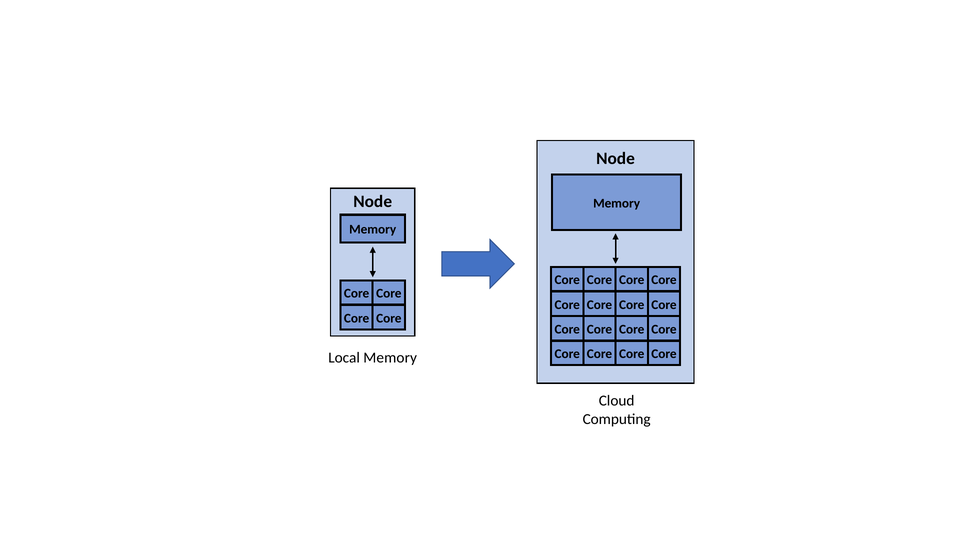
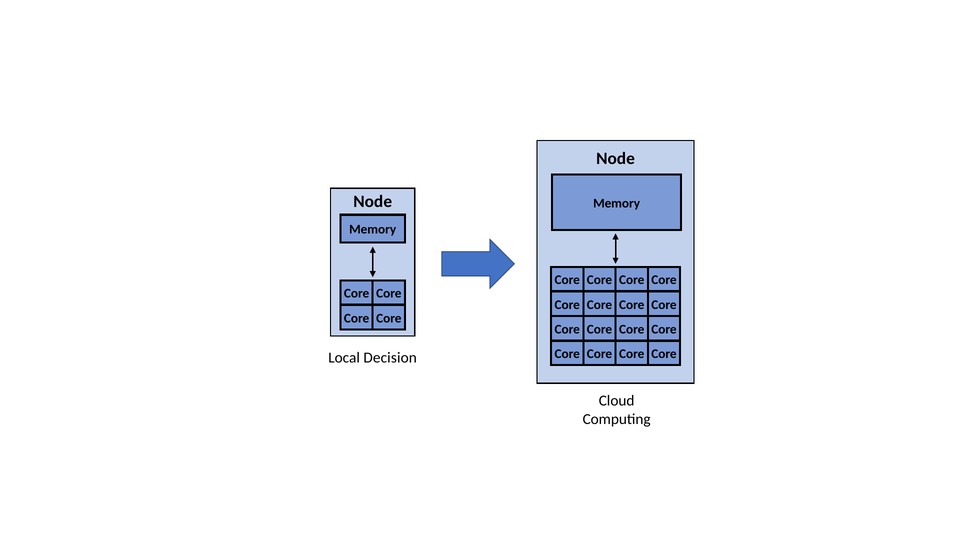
Local Memory: Memory -> Decision
